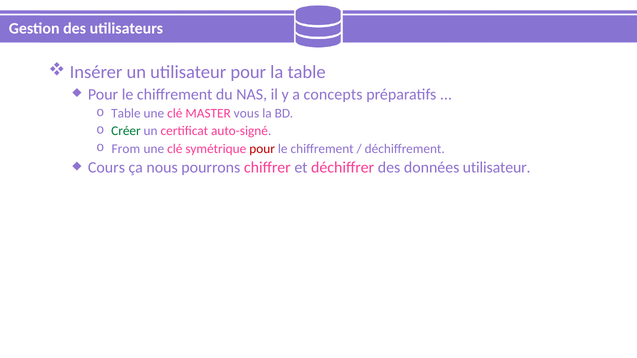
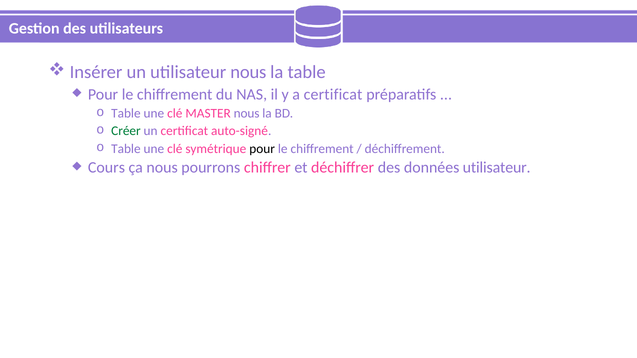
utilisateur pour: pour -> nous
a concepts: concepts -> certificat
MASTER vous: vous -> nous
From at (126, 149): From -> Table
pour at (262, 149) colour: red -> black
